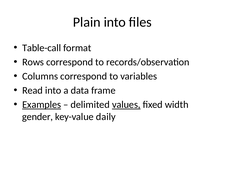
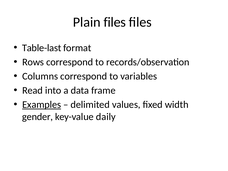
Plain into: into -> files
Table-call: Table-call -> Table-last
values underline: present -> none
